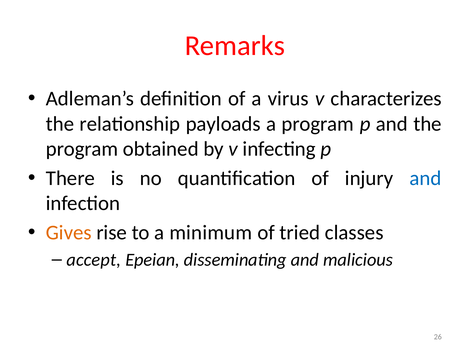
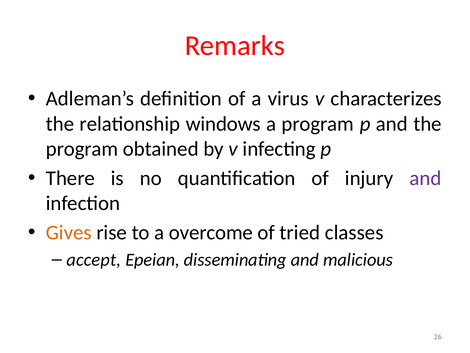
payloads: payloads -> windows
and at (425, 178) colour: blue -> purple
minimum: minimum -> overcome
